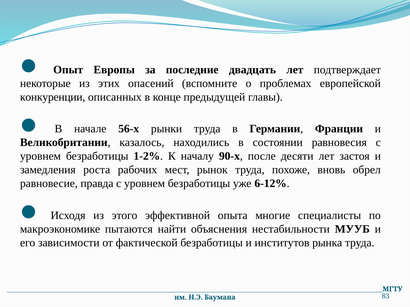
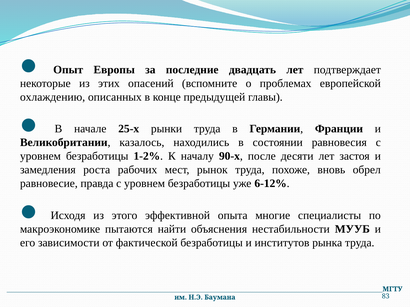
конкуренции: конкуренции -> охлаждению
56-х: 56-х -> 25-х
